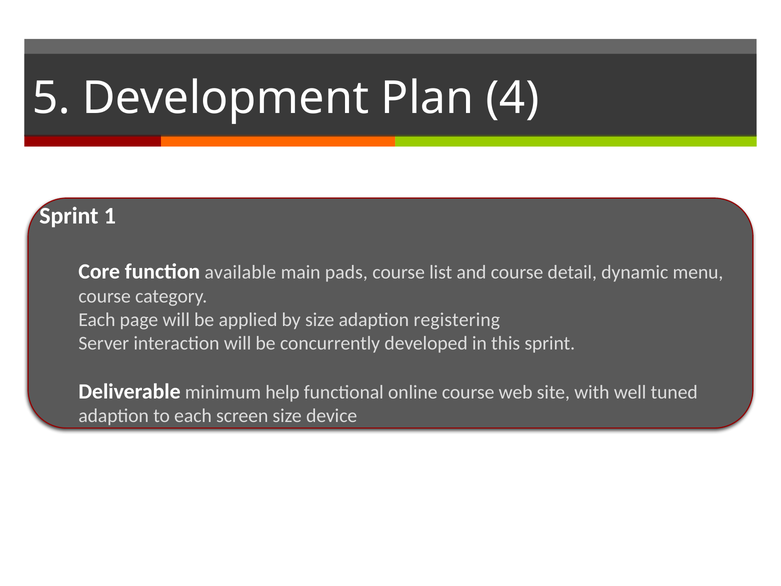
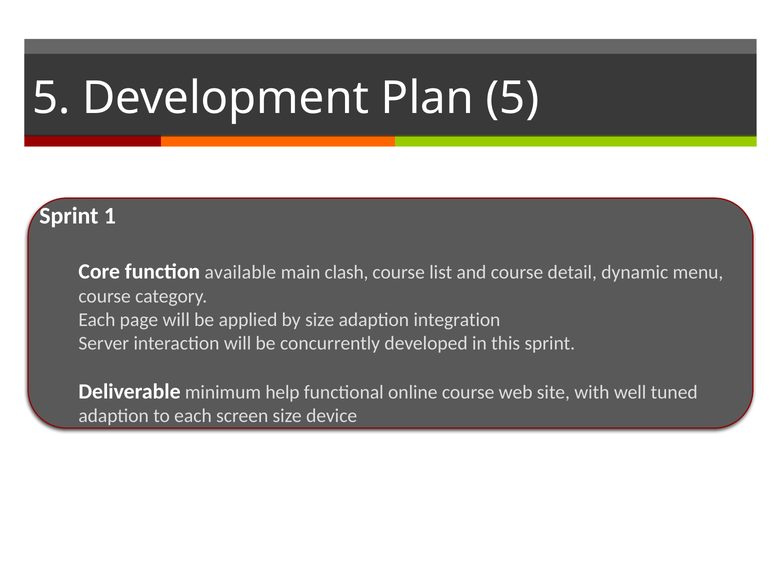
Plan 4: 4 -> 5
pads: pads -> clash
registering: registering -> integration
